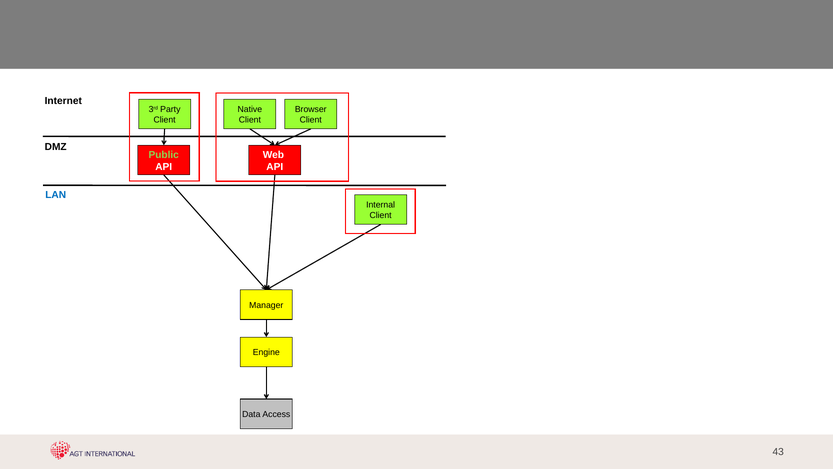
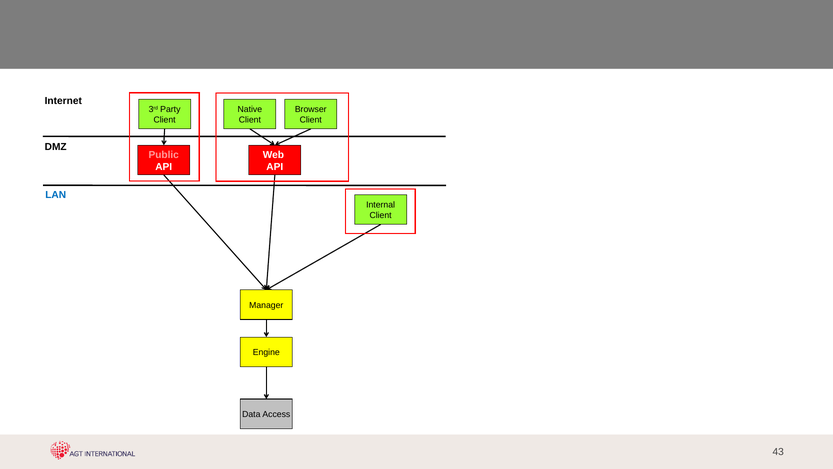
Public colour: light green -> pink
